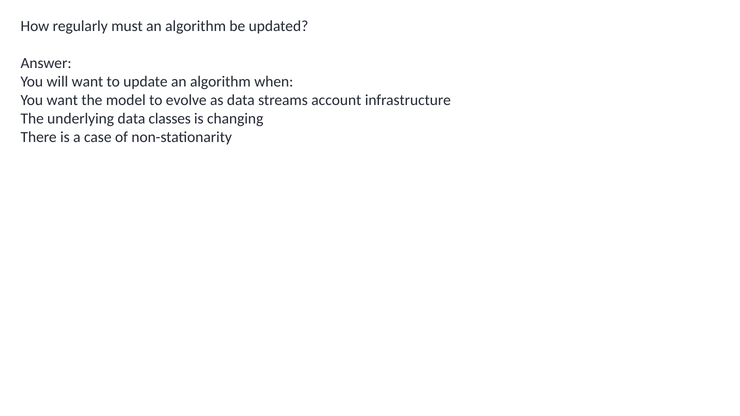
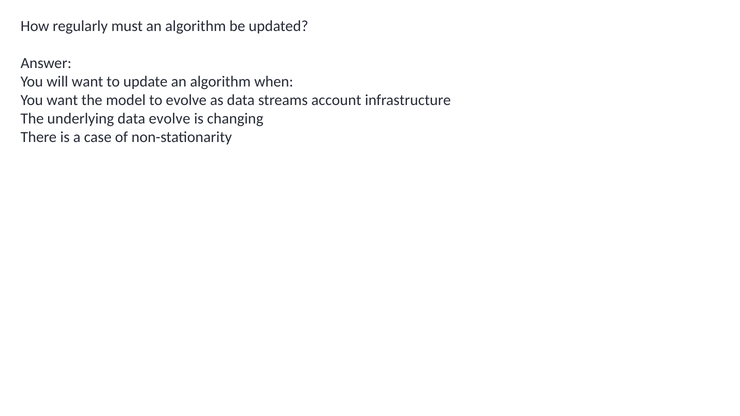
data classes: classes -> evolve
